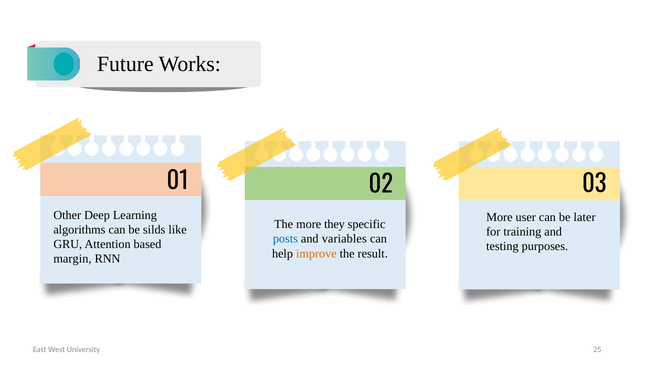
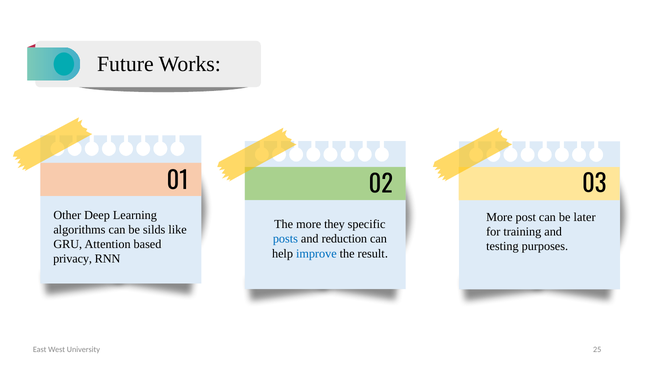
user: user -> post
variables: variables -> reduction
improve colour: orange -> blue
margin: margin -> privacy
